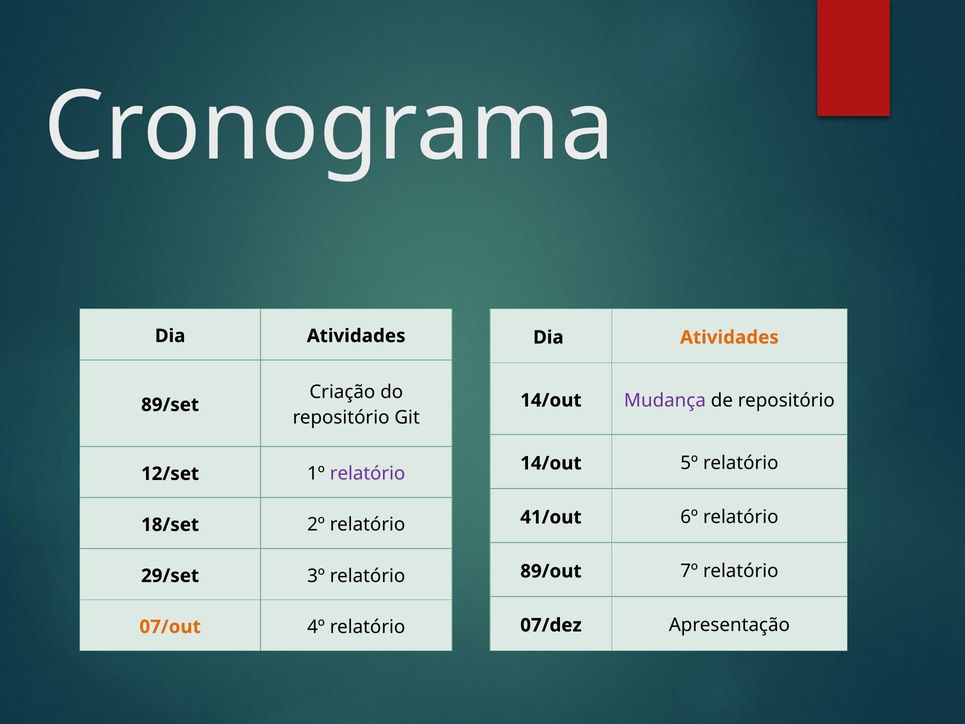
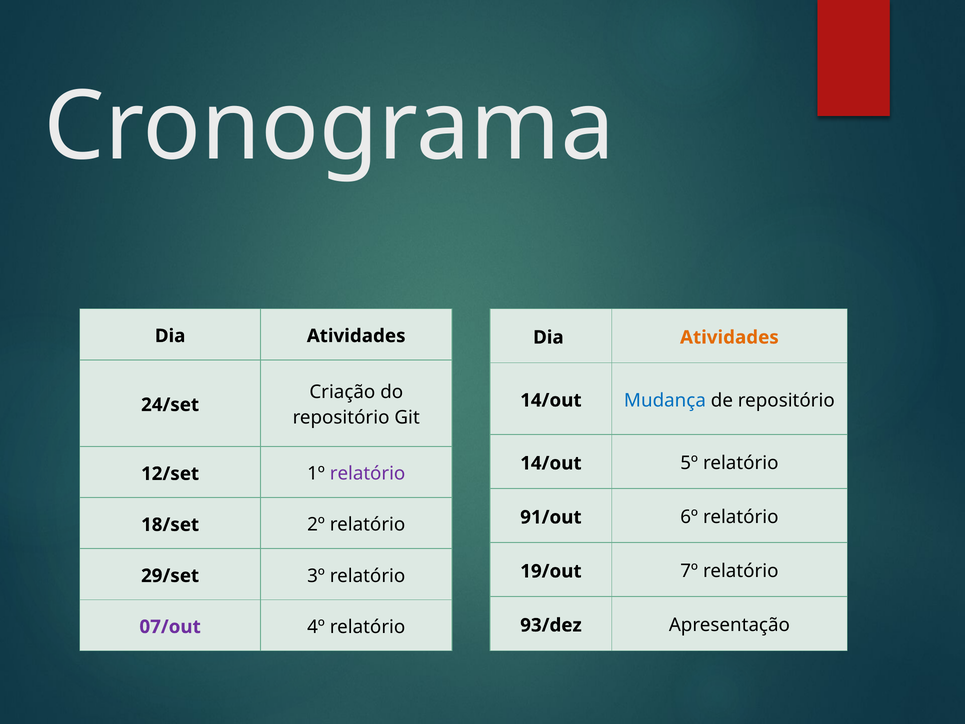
Mudança colour: purple -> blue
89/set: 89/set -> 24/set
41/out: 41/out -> 91/out
89/out: 89/out -> 19/out
07/dez: 07/dez -> 93/dez
07/out colour: orange -> purple
